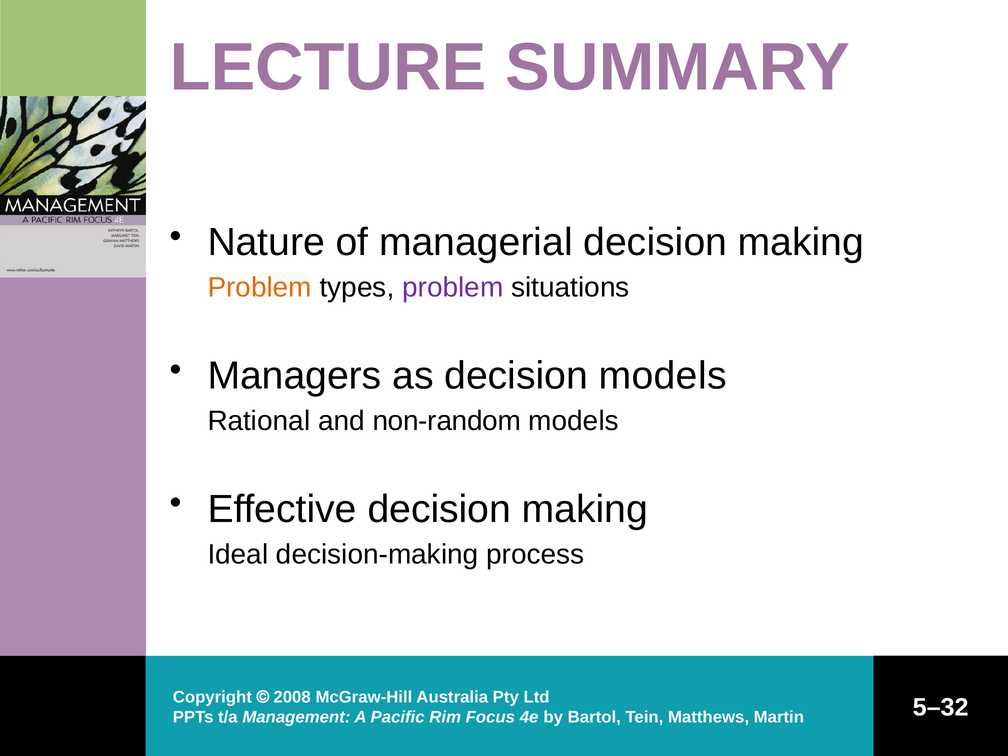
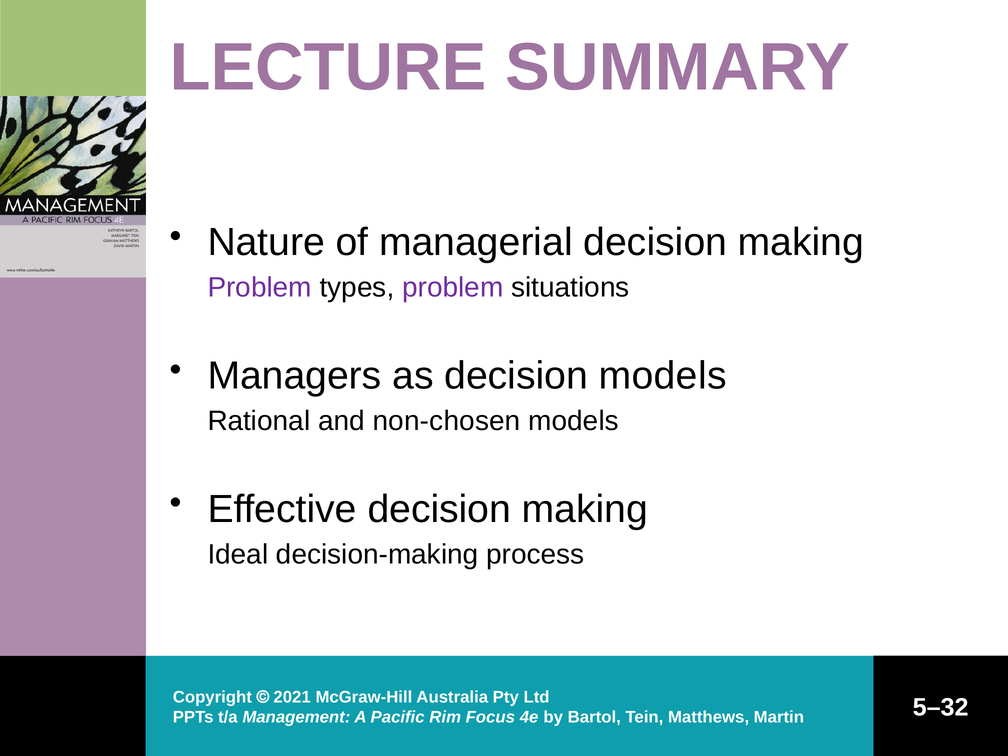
Problem at (260, 288) colour: orange -> purple
non-random: non-random -> non-chosen
2008: 2008 -> 2021
